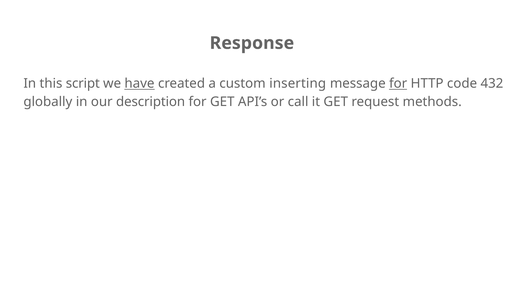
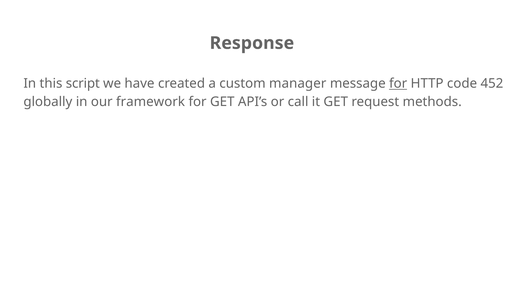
have underline: present -> none
inserting: inserting -> manager
432: 432 -> 452
description: description -> framework
